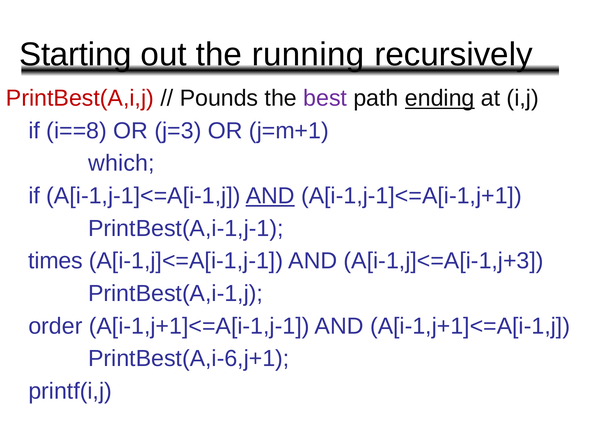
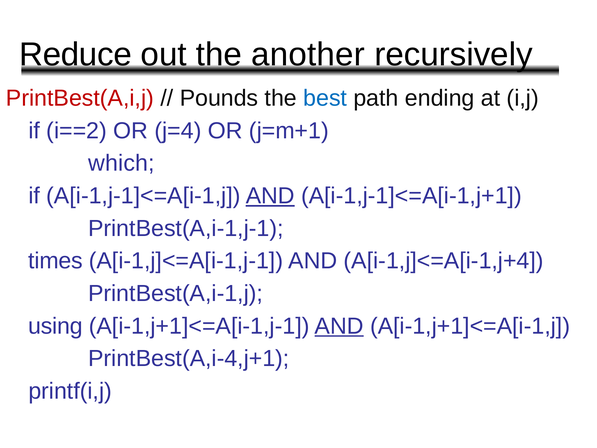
Starting: Starting -> Reduce
running: running -> another
best colour: purple -> blue
ending underline: present -> none
i==8: i==8 -> i==2
j=3: j=3 -> j=4
A[i-1,j]<=A[i-1,j+3: A[i-1,j]<=A[i-1,j+3 -> A[i-1,j]<=A[i-1,j+4
order: order -> using
AND at (339, 326) underline: none -> present
PrintBest(A,i-6,j+1: PrintBest(A,i-6,j+1 -> PrintBest(A,i-4,j+1
